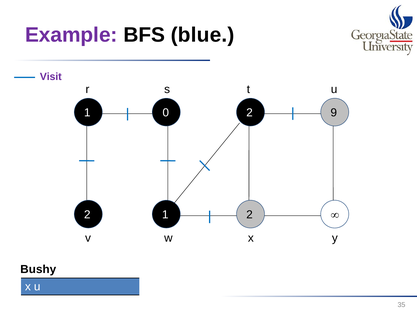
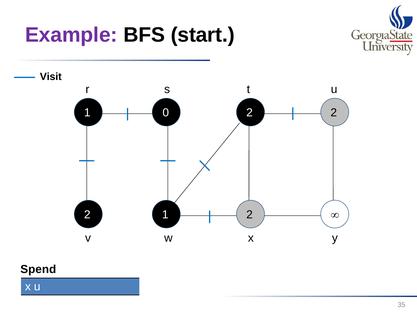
blue: blue -> start
Visit colour: purple -> black
9 at (334, 113): 9 -> 2
Bushy: Bushy -> Spend
